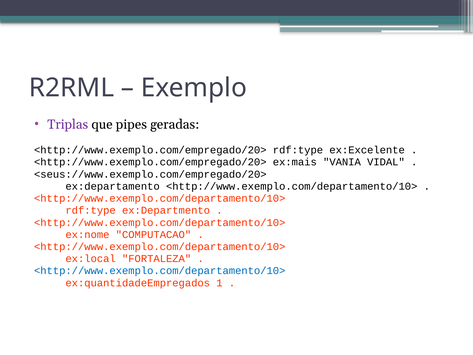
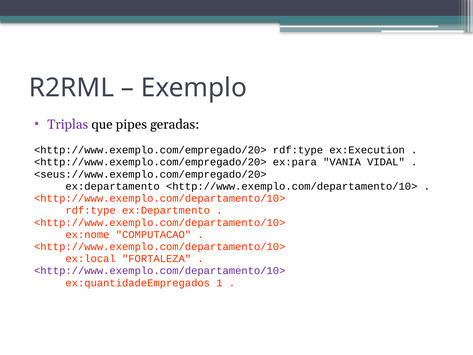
ex:Excelente: ex:Excelente -> ex:Execution
ex:mais: ex:mais -> ex:para
<http://www.exemplo.com/departamento/10> at (160, 271) colour: blue -> purple
